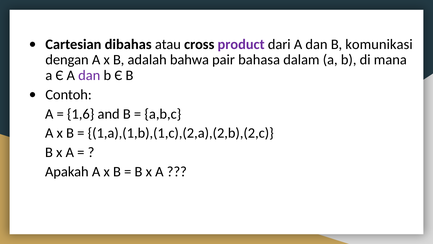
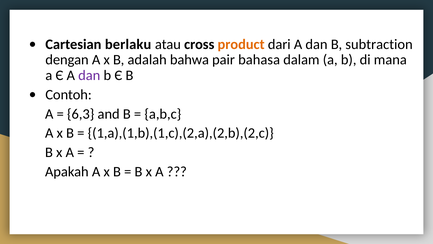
dibahas: dibahas -> berlaku
product colour: purple -> orange
komunikasi: komunikasi -> subtraction
1,6: 1,6 -> 6,3
